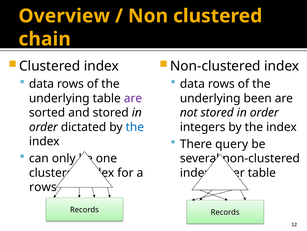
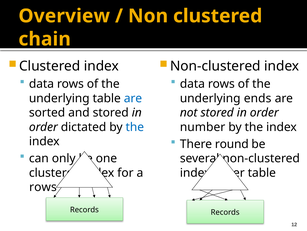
are at (133, 98) colour: purple -> blue
been: been -> ends
integers: integers -> number
query: query -> round
